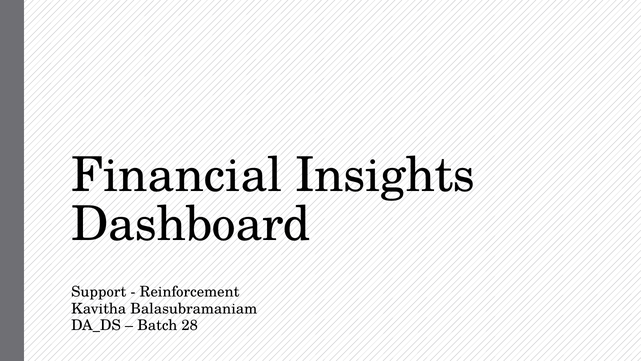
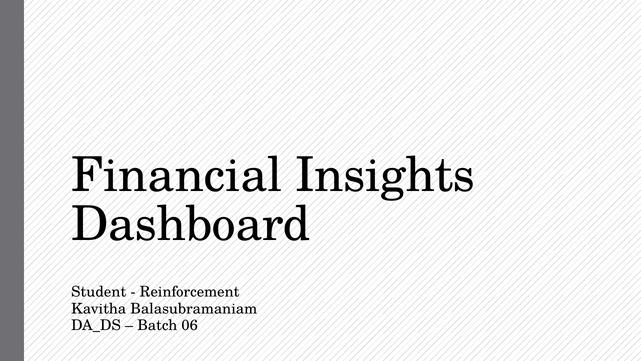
Support: Support -> Student
28: 28 -> 06
